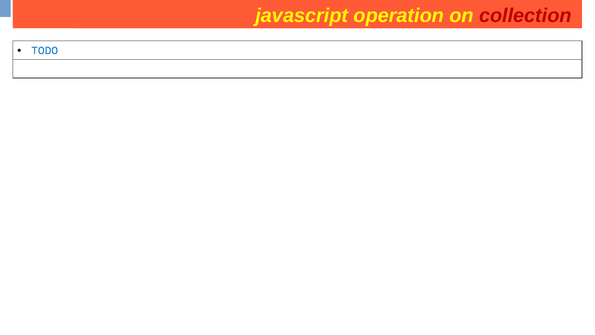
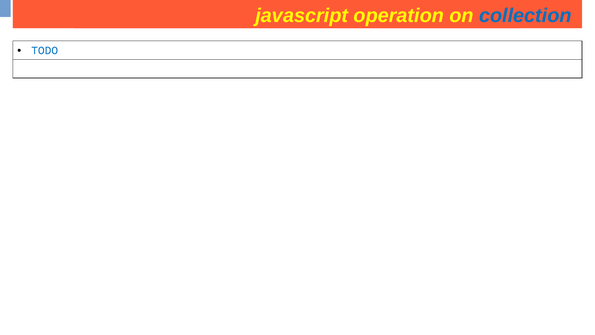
collection at (525, 15) colour: red -> blue
